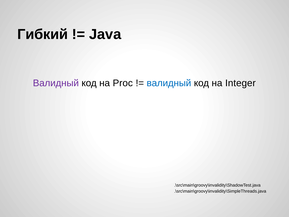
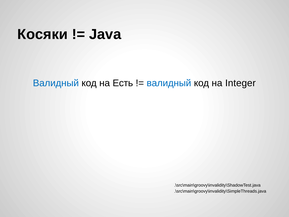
Гибкий: Гибкий -> Косяки
Валидный at (56, 83) colour: purple -> blue
Proc: Proc -> Есть
